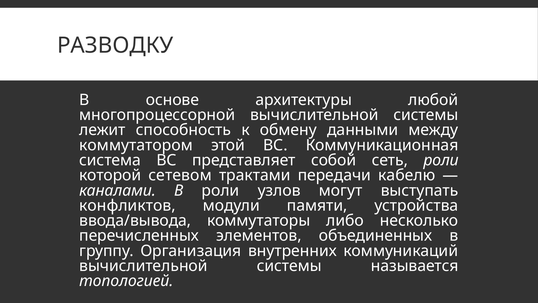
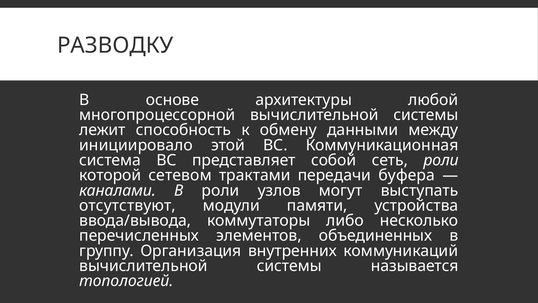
коммутатором: коммутатором -> инициировало
кабелю: кабелю -> буфера
конфликтов: конфликтов -> отсутствуют
